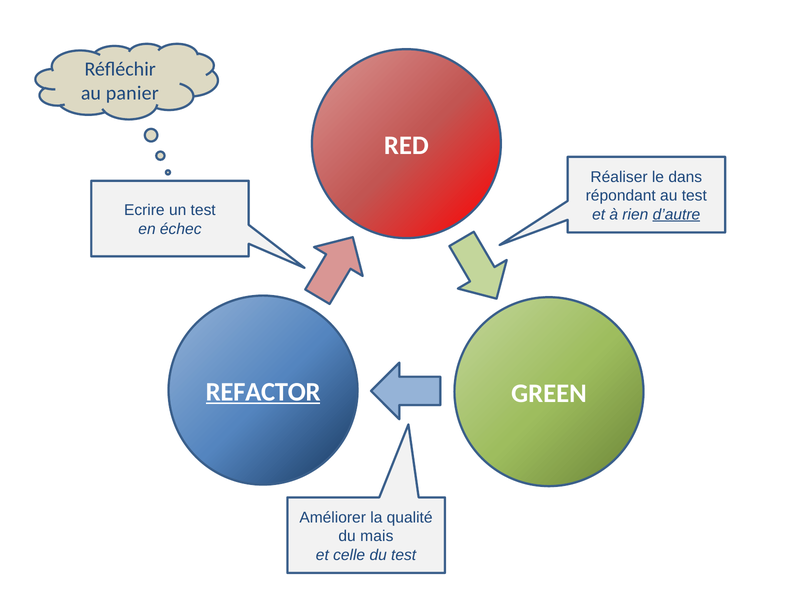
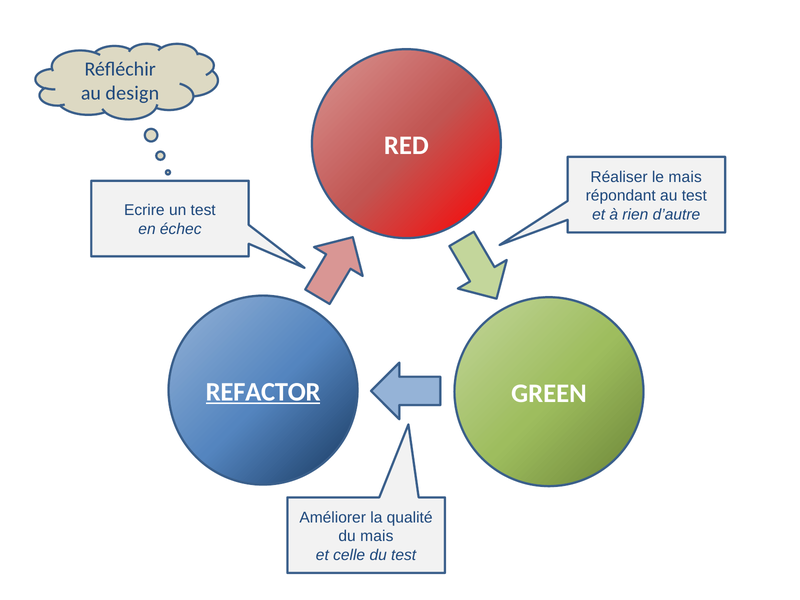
panier: panier -> design
le dans: dans -> mais
d’autre underline: present -> none
